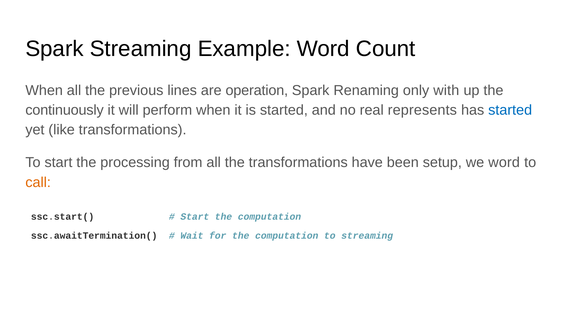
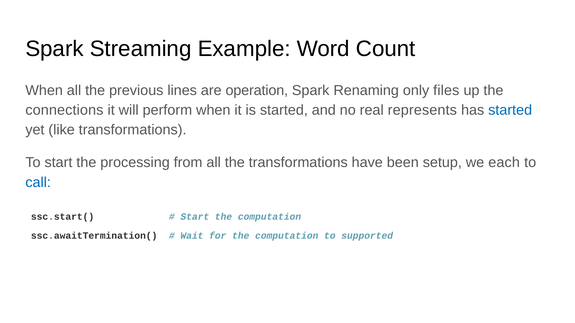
with: with -> files
continuously: continuously -> connections
we word: word -> each
call colour: orange -> blue
to streaming: streaming -> supported
